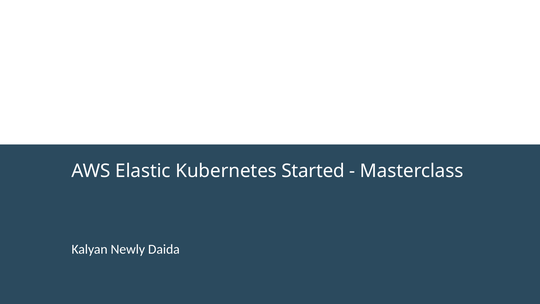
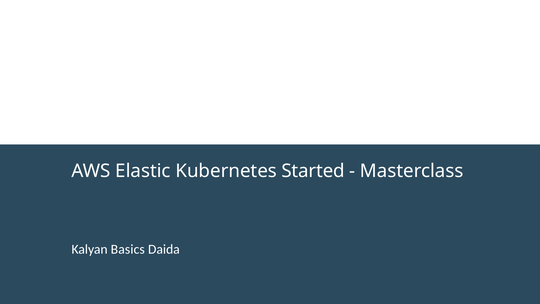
Newly: Newly -> Basics
